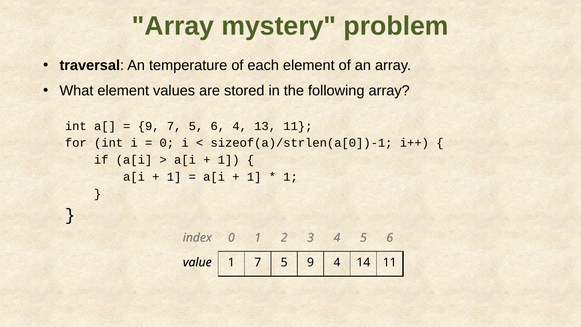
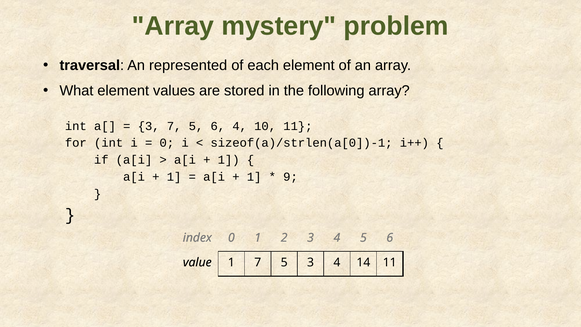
temperature: temperature -> represented
9 at (149, 126): 9 -> 3
13: 13 -> 10
1 at (291, 177): 1 -> 9
5 9: 9 -> 3
